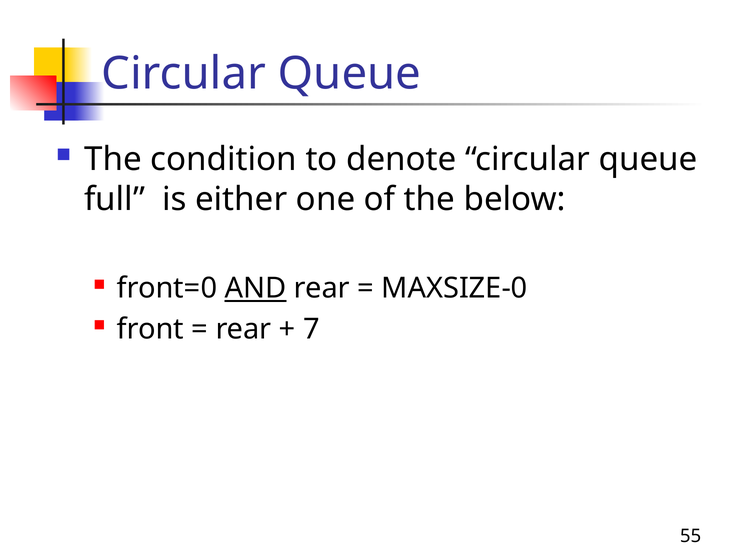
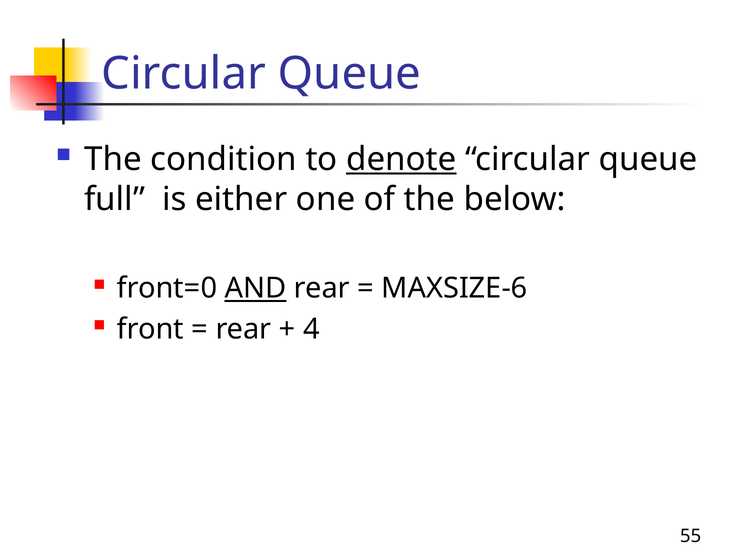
denote underline: none -> present
MAXSIZE-0: MAXSIZE-0 -> MAXSIZE-6
7: 7 -> 4
